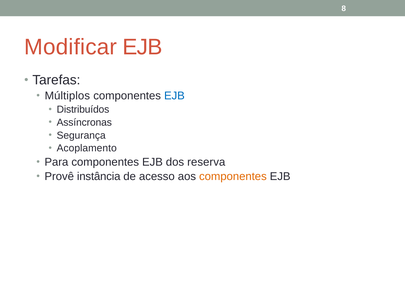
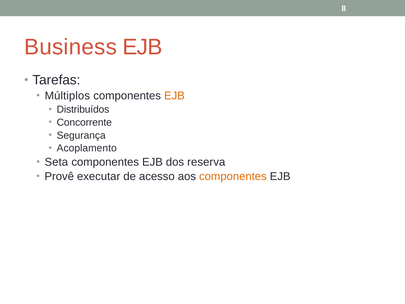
Modificar: Modificar -> Business
EJB at (174, 96) colour: blue -> orange
Assíncronas: Assíncronas -> Concorrente
Para: Para -> Seta
instância: instância -> executar
